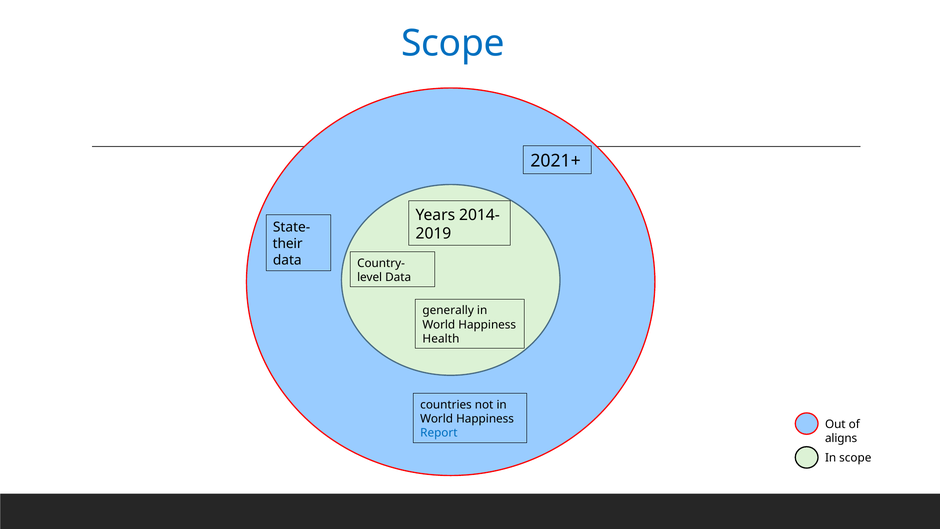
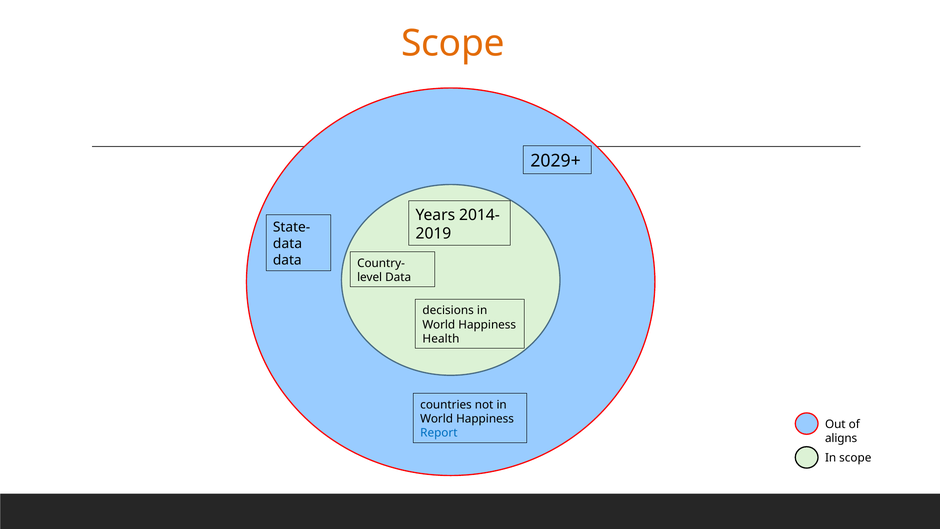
Scope at (453, 43) colour: blue -> orange
2021+: 2021+ -> 2029+
their at (288, 244): their -> data
generally: generally -> decisions
